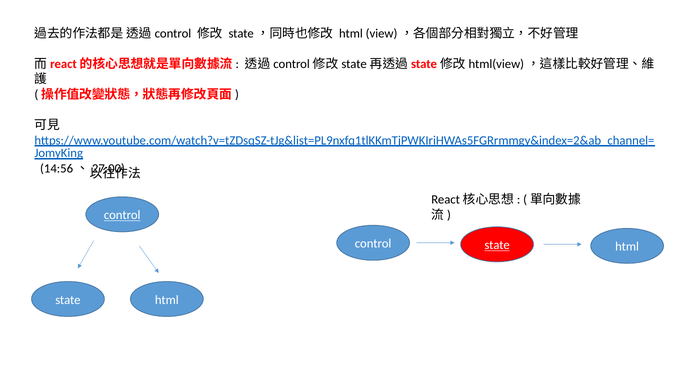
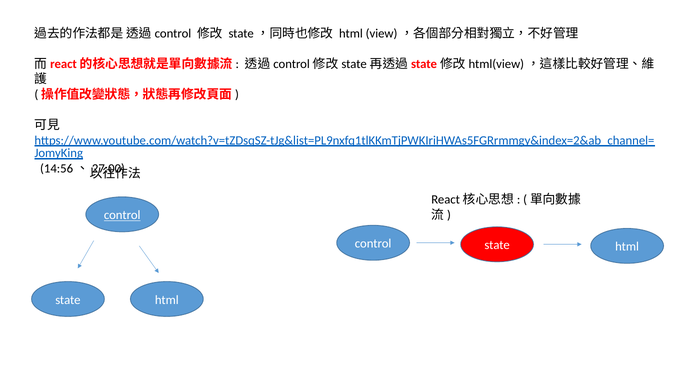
state at (497, 245) underline: present -> none
